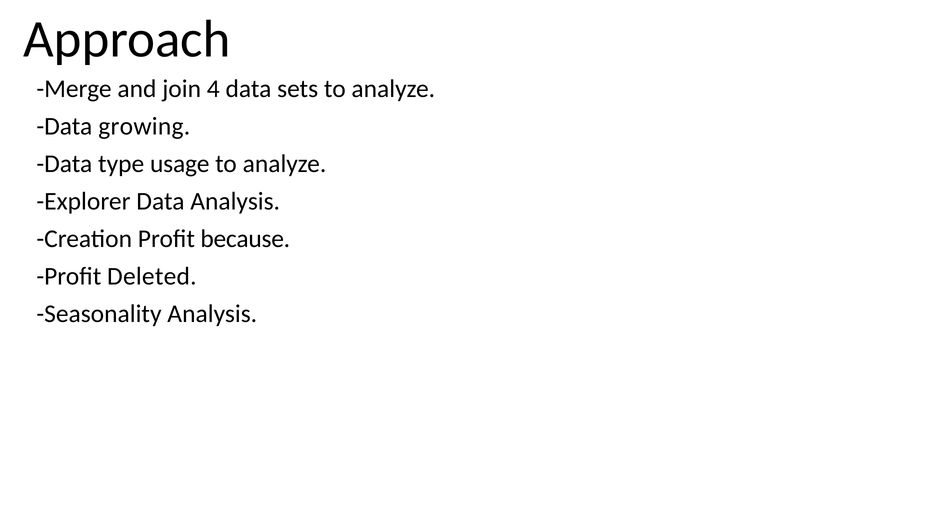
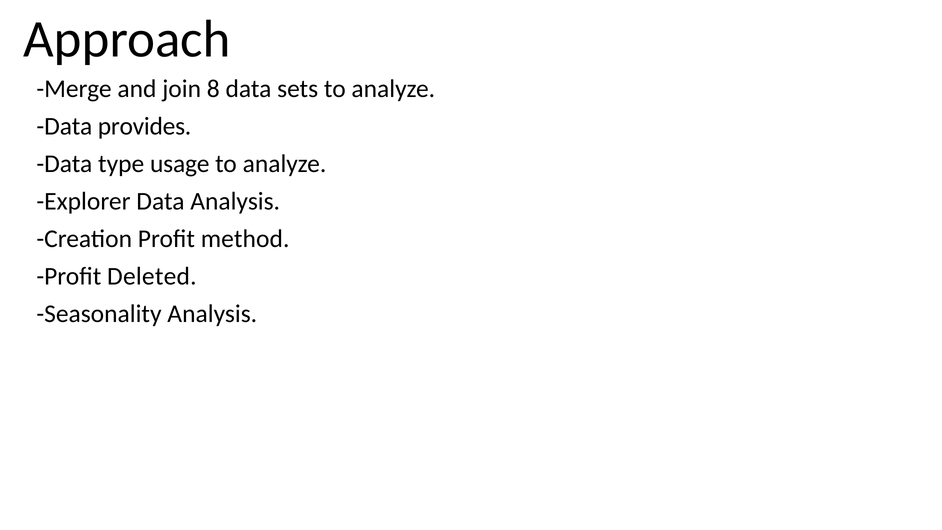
4: 4 -> 8
growing: growing -> provides
because: because -> method
